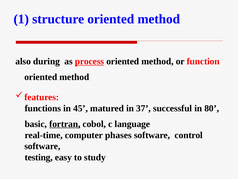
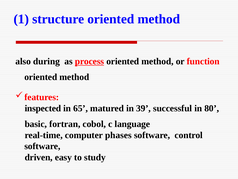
functions: functions -> inspected
45: 45 -> 65
37: 37 -> 39
fortran underline: present -> none
testing: testing -> driven
